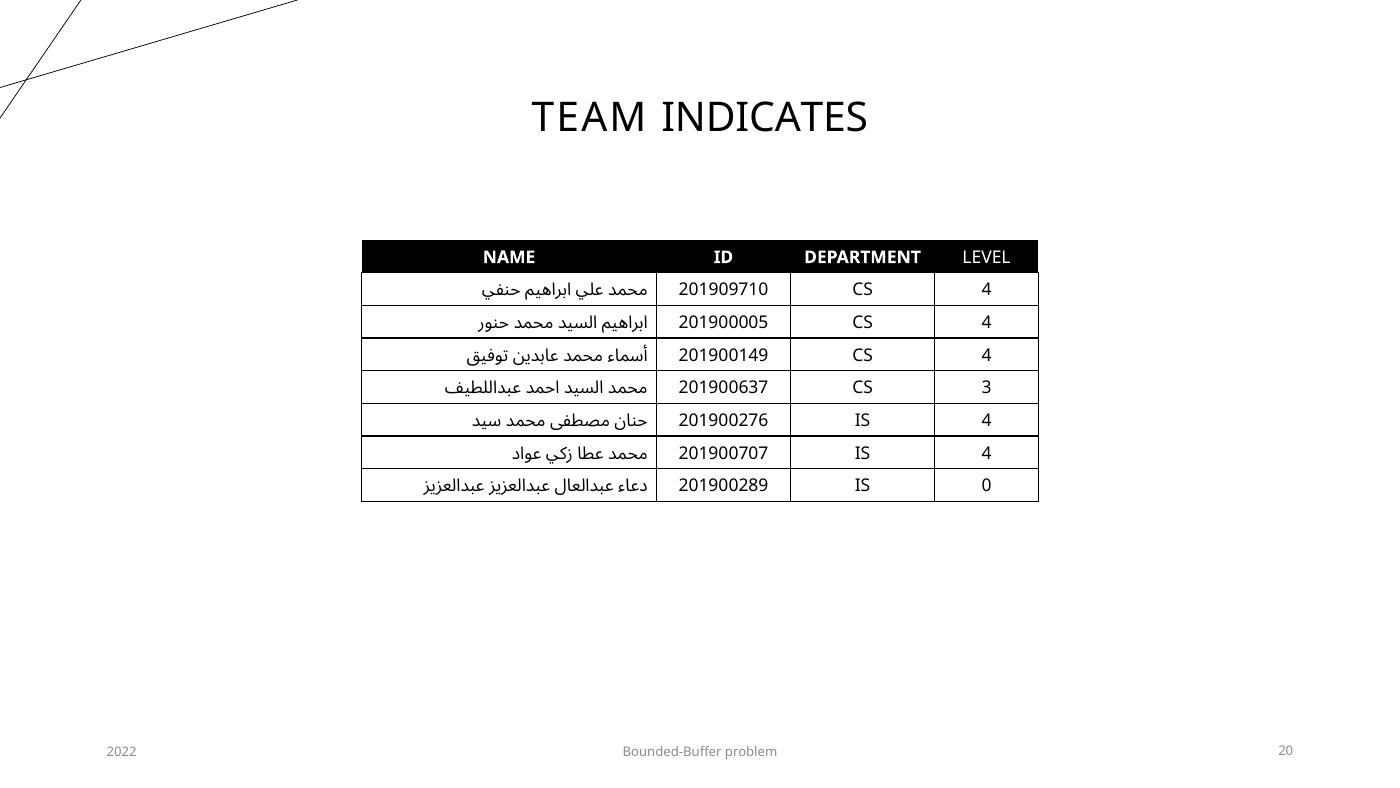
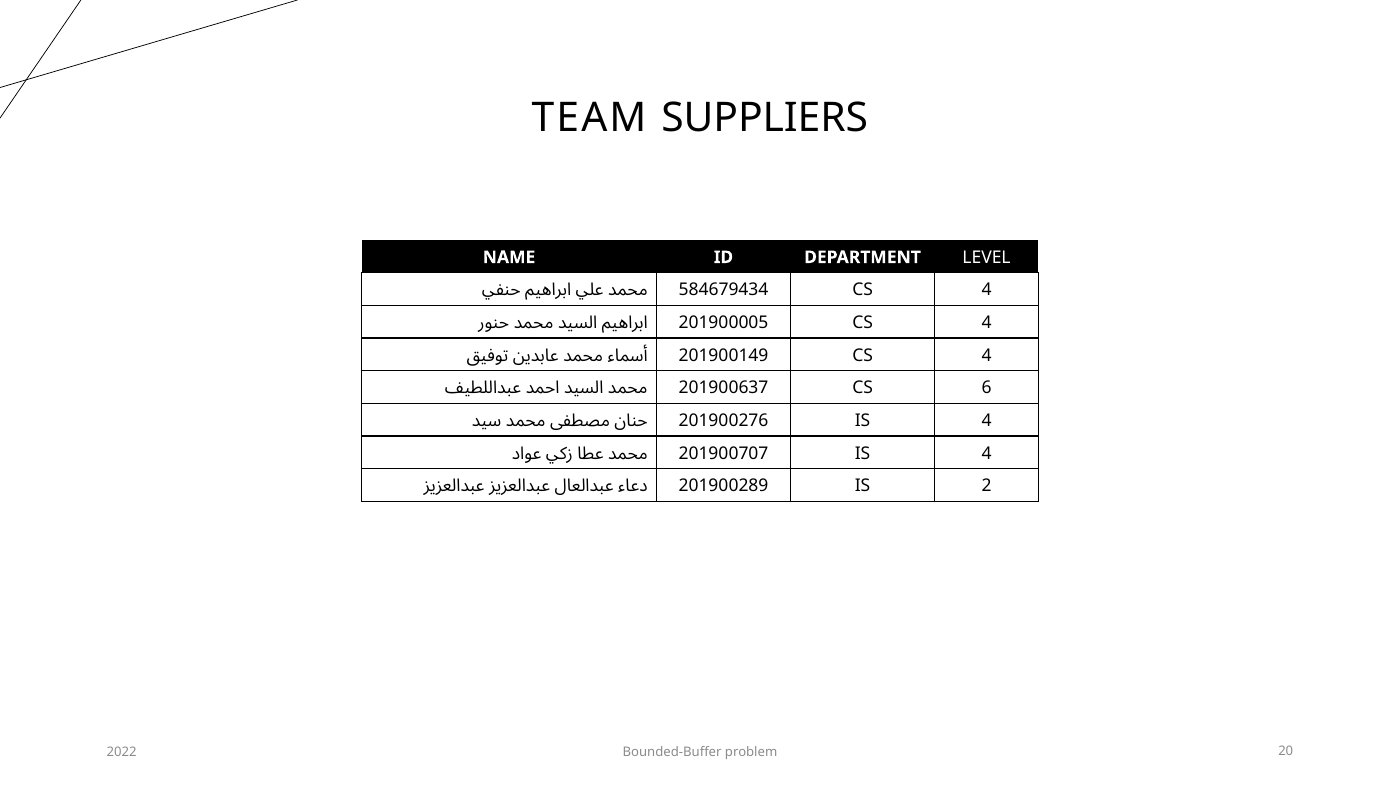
INDICATES: INDICATES -> SUPPLIERS
201909710: 201909710 -> 584679434
3: 3 -> 6
0: 0 -> 2
